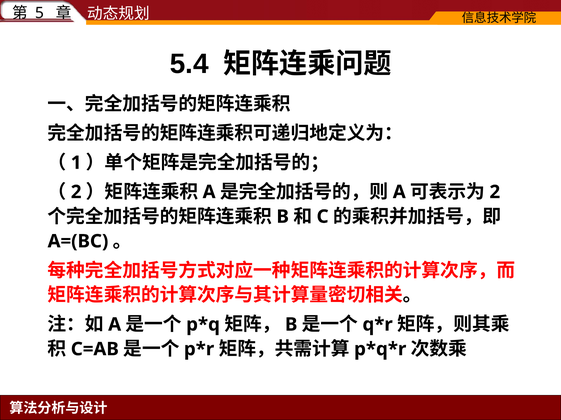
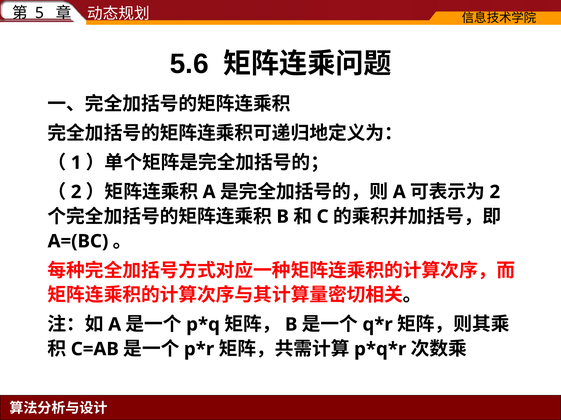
5.4: 5.4 -> 5.6
